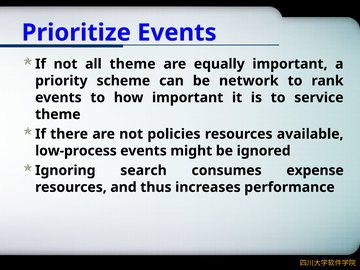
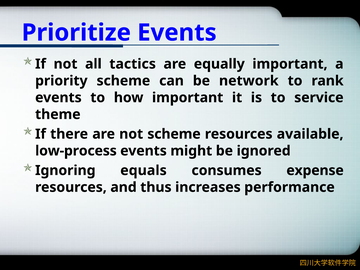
all theme: theme -> tactics
not policies: policies -> scheme
search: search -> equals
